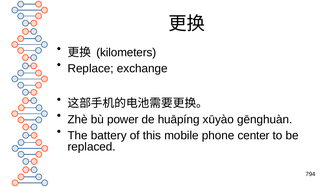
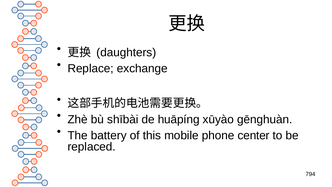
kilometers: kilometers -> daughters
power: power -> shībài
